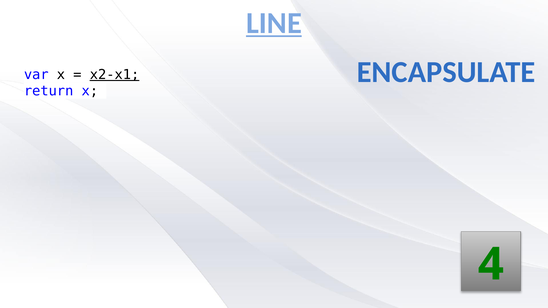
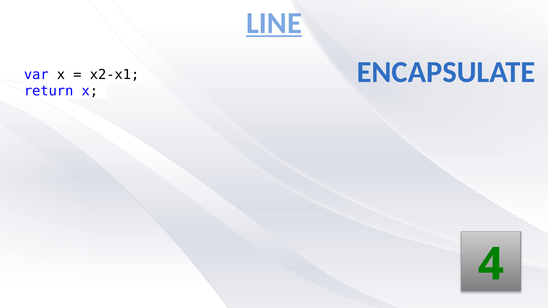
x2-x1 underline: present -> none
